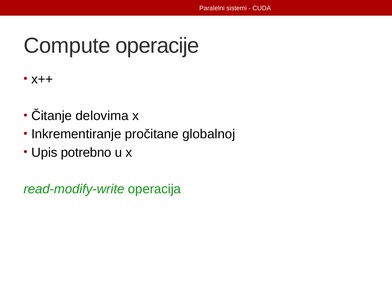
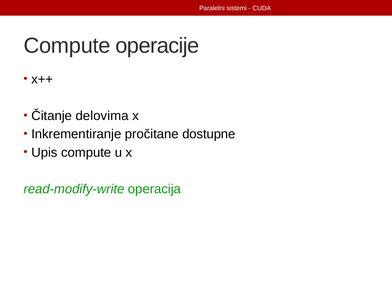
globalnoj: globalnoj -> dostupne
Upis potrebno: potrebno -> compute
